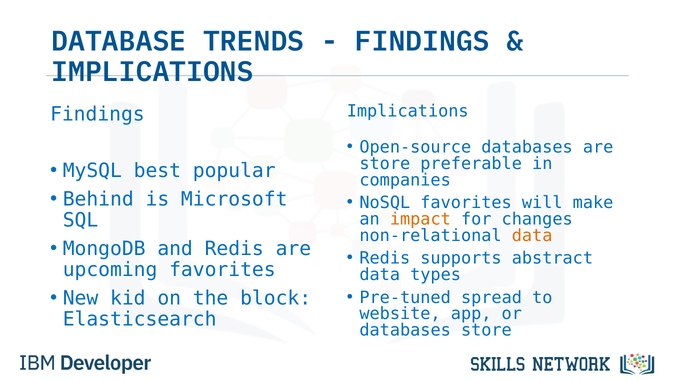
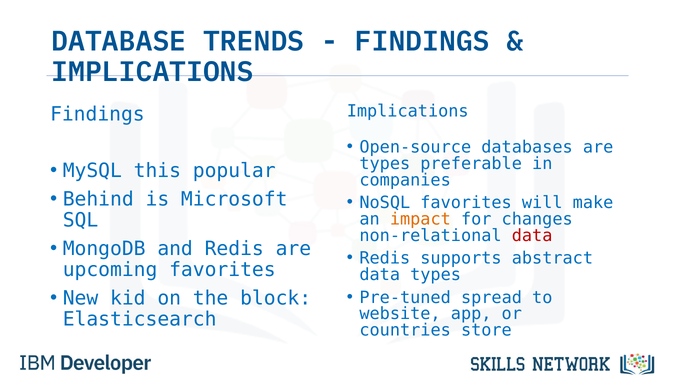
store at (385, 163): store -> types
best: best -> this
data at (532, 235) colour: orange -> red
databases at (405, 330): databases -> countries
